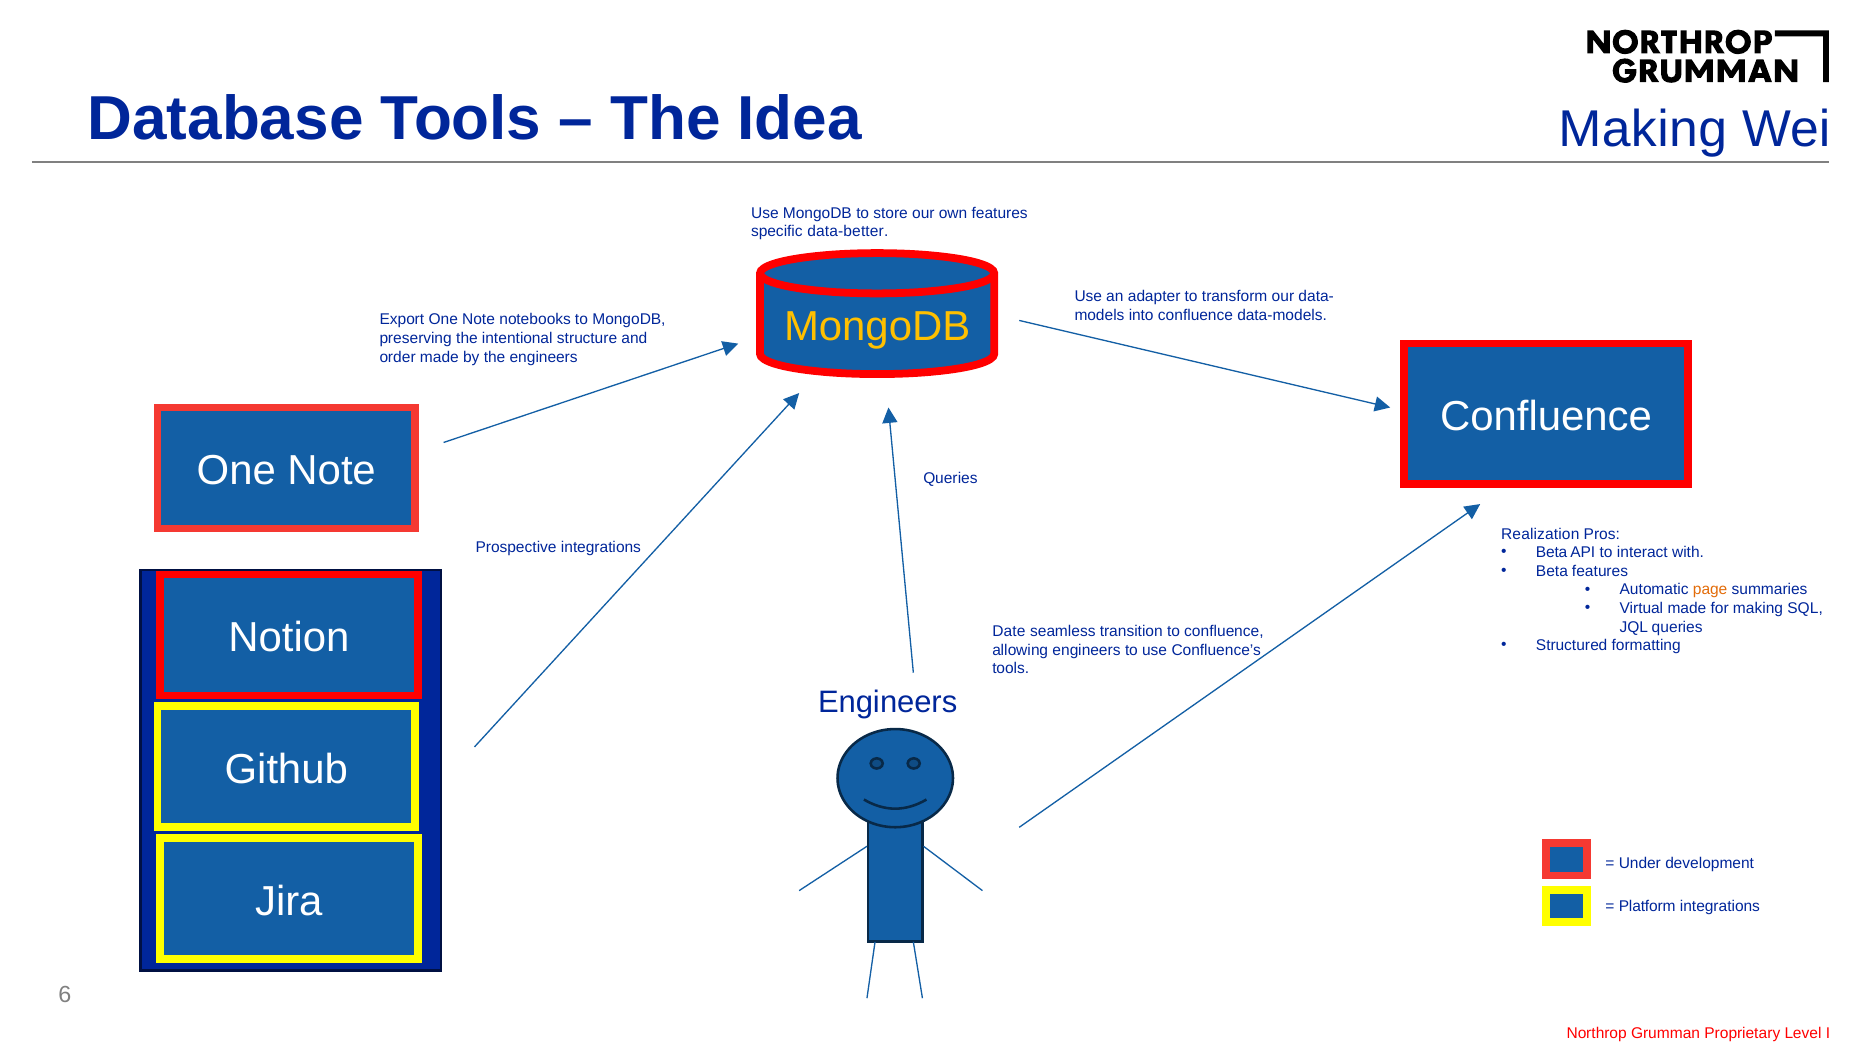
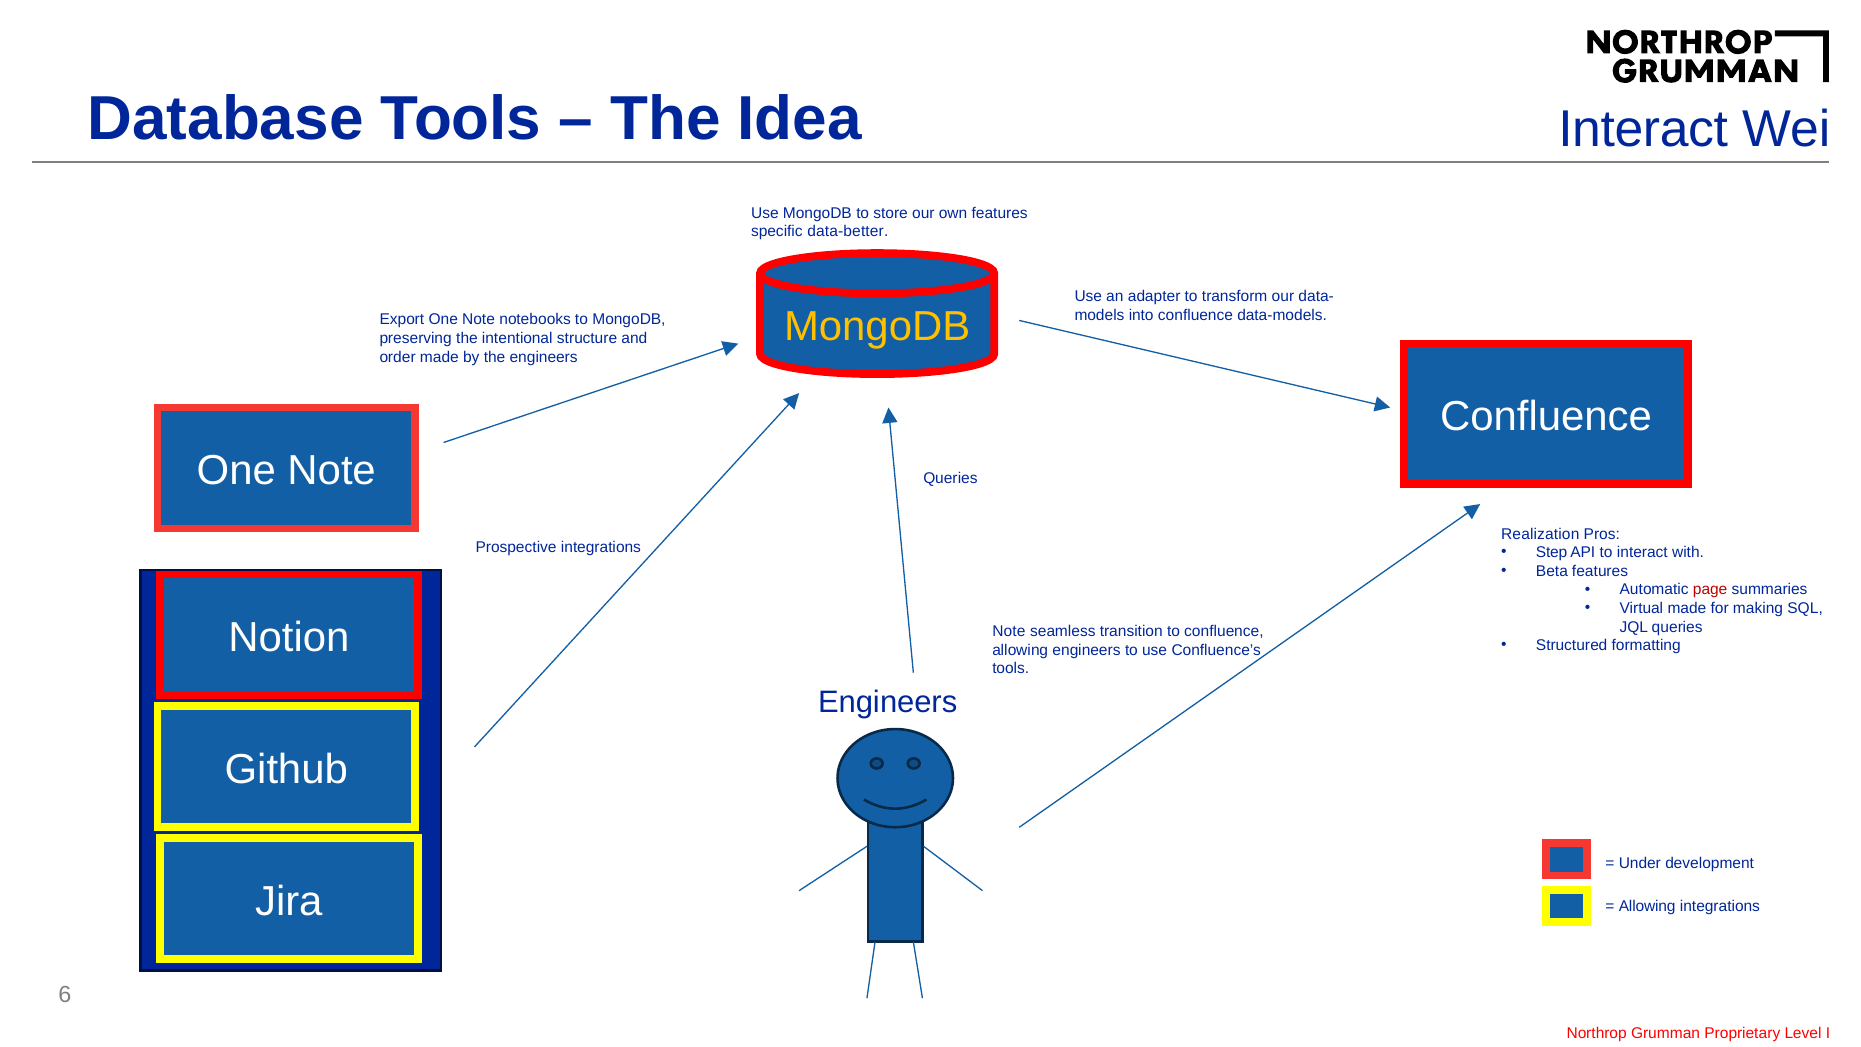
Making at (1643, 129): Making -> Interact
Beta at (1552, 553): Beta -> Step
page colour: orange -> red
Date at (1009, 631): Date -> Note
Platform at (1647, 907): Platform -> Allowing
